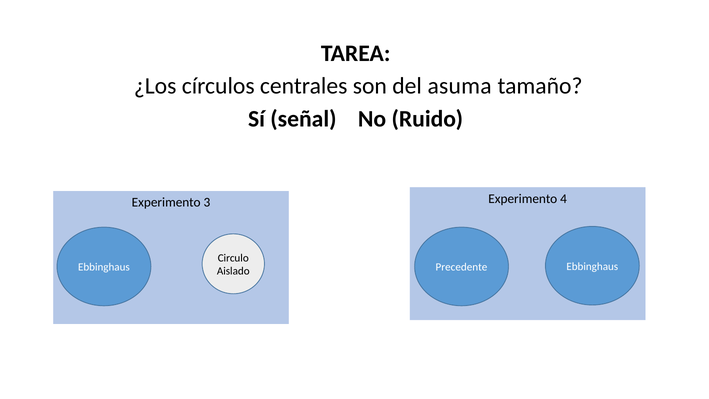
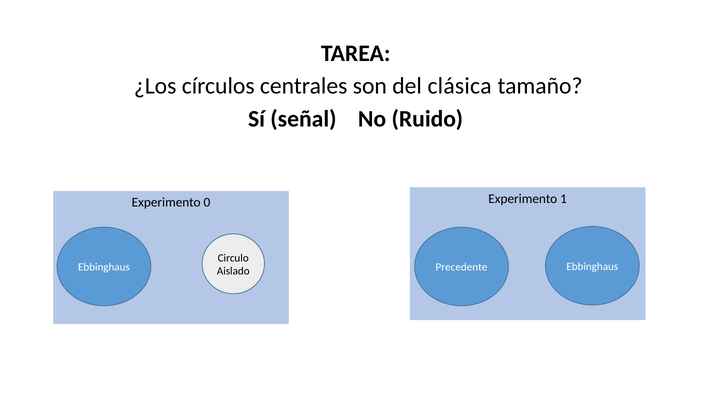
asuma: asuma -> clásica
3: 3 -> 0
4: 4 -> 1
